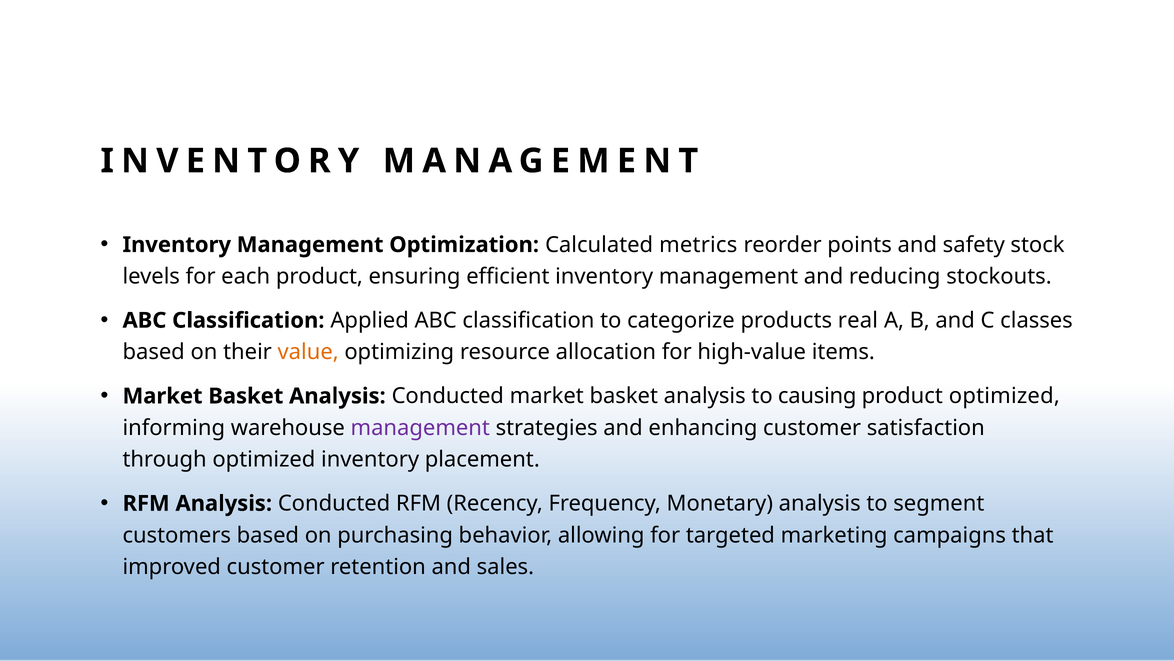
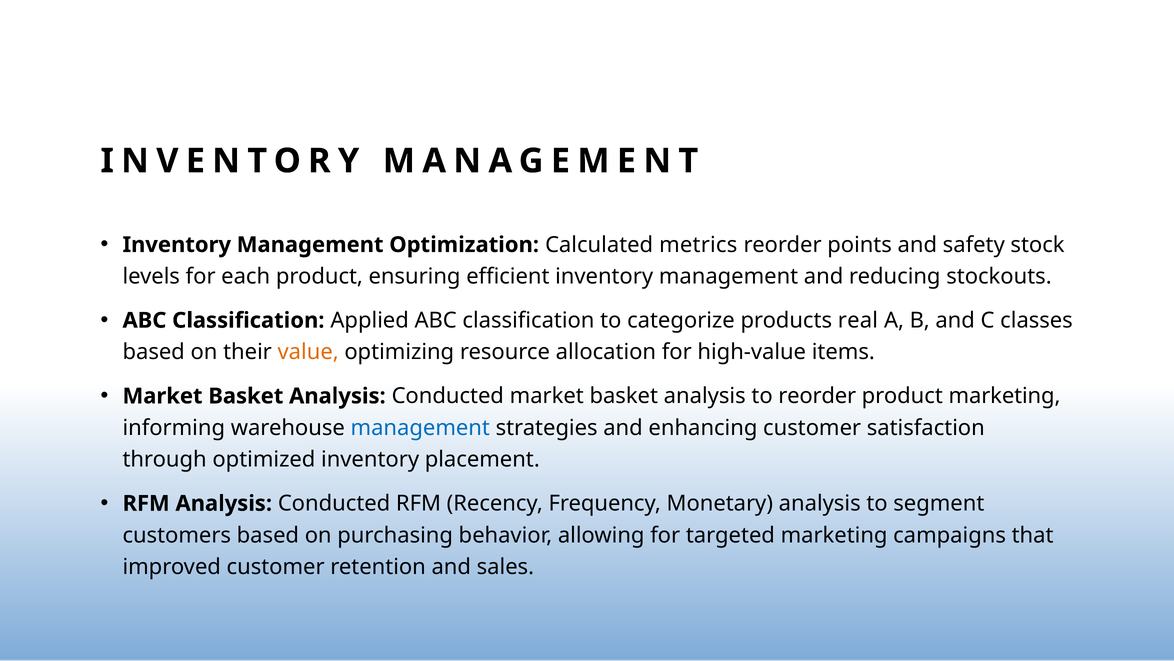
to causing: causing -> reorder
product optimized: optimized -> marketing
management at (420, 427) colour: purple -> blue
